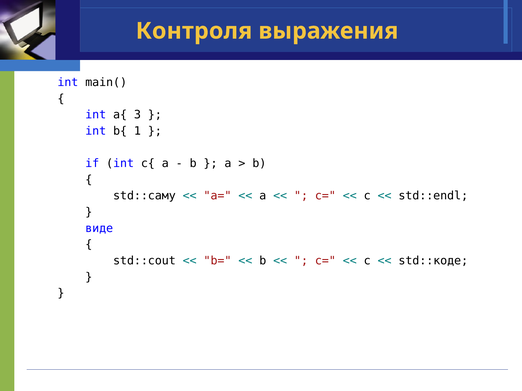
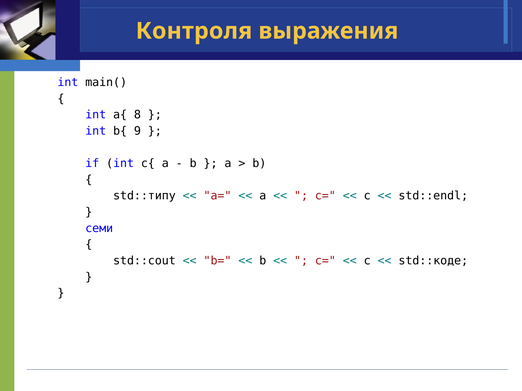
3: 3 -> 8
1: 1 -> 9
std::саму: std::саму -> std::типу
виде: виде -> семи
